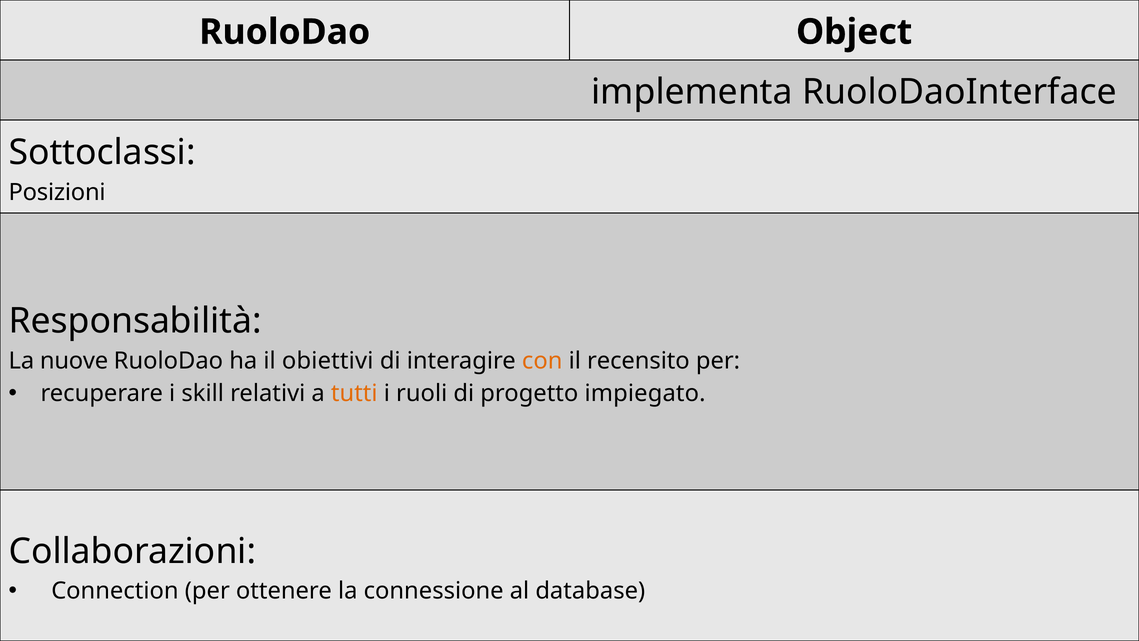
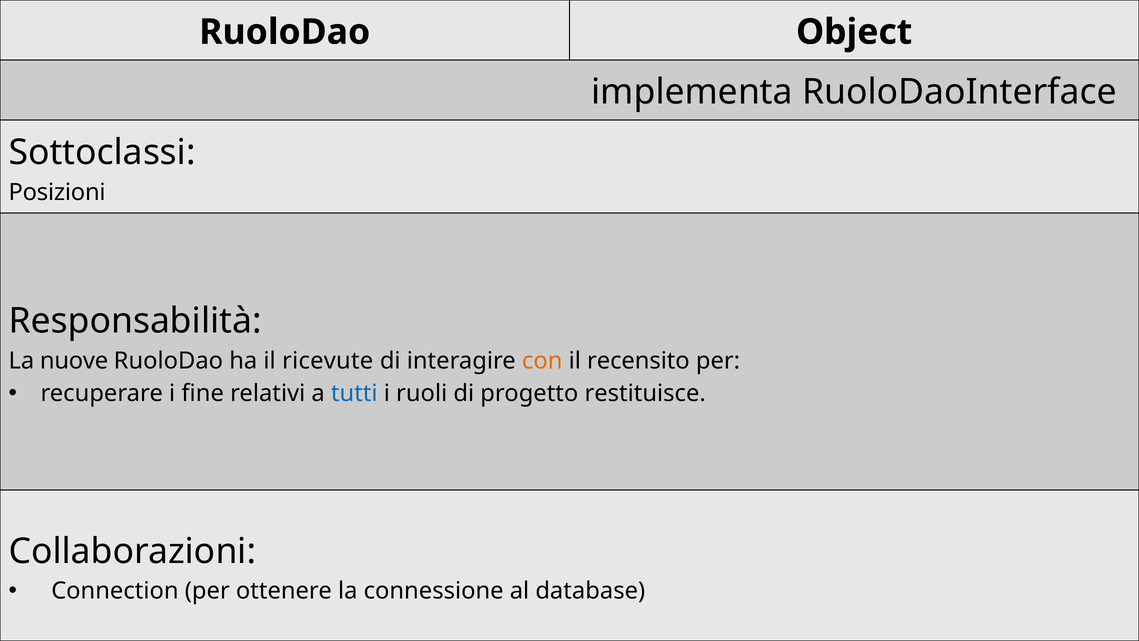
obiettivi: obiettivi -> ricevute
skill: skill -> fine
tutti colour: orange -> blue
impiegato: impiegato -> restituisce
